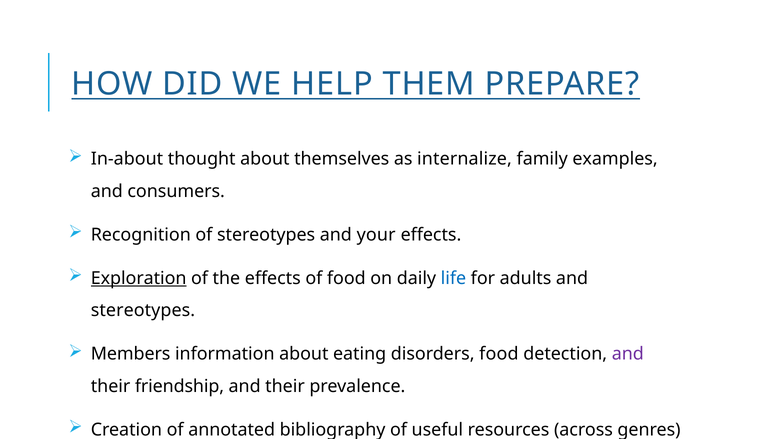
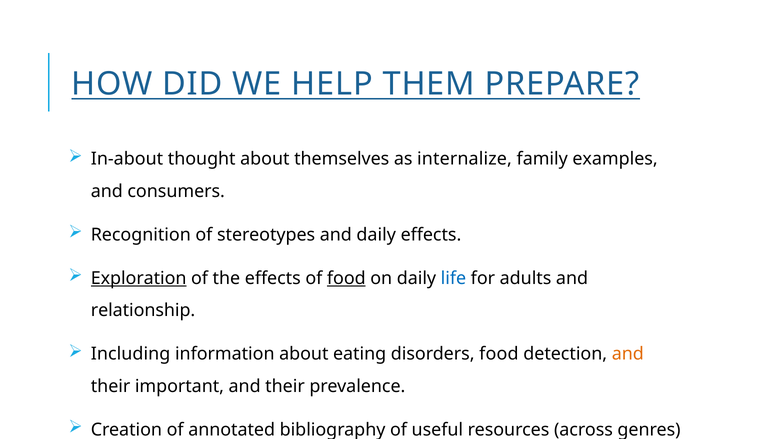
and your: your -> daily
food at (346, 279) underline: none -> present
stereotypes at (143, 311): stereotypes -> relationship
Members: Members -> Including
and at (628, 354) colour: purple -> orange
friendship: friendship -> important
